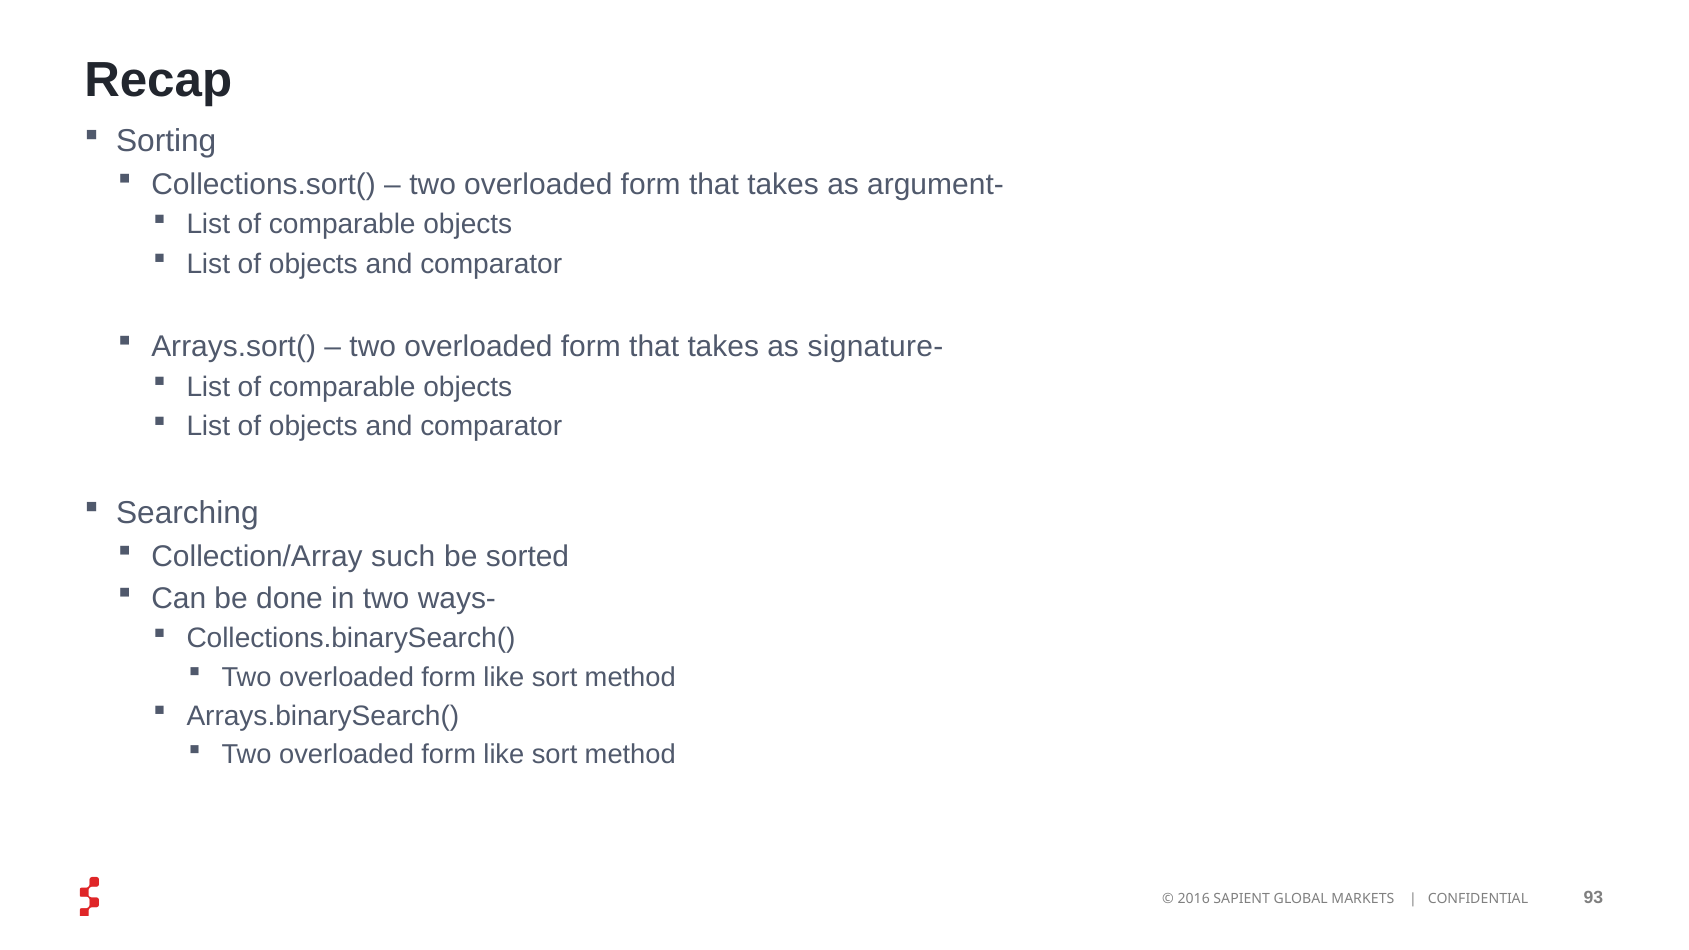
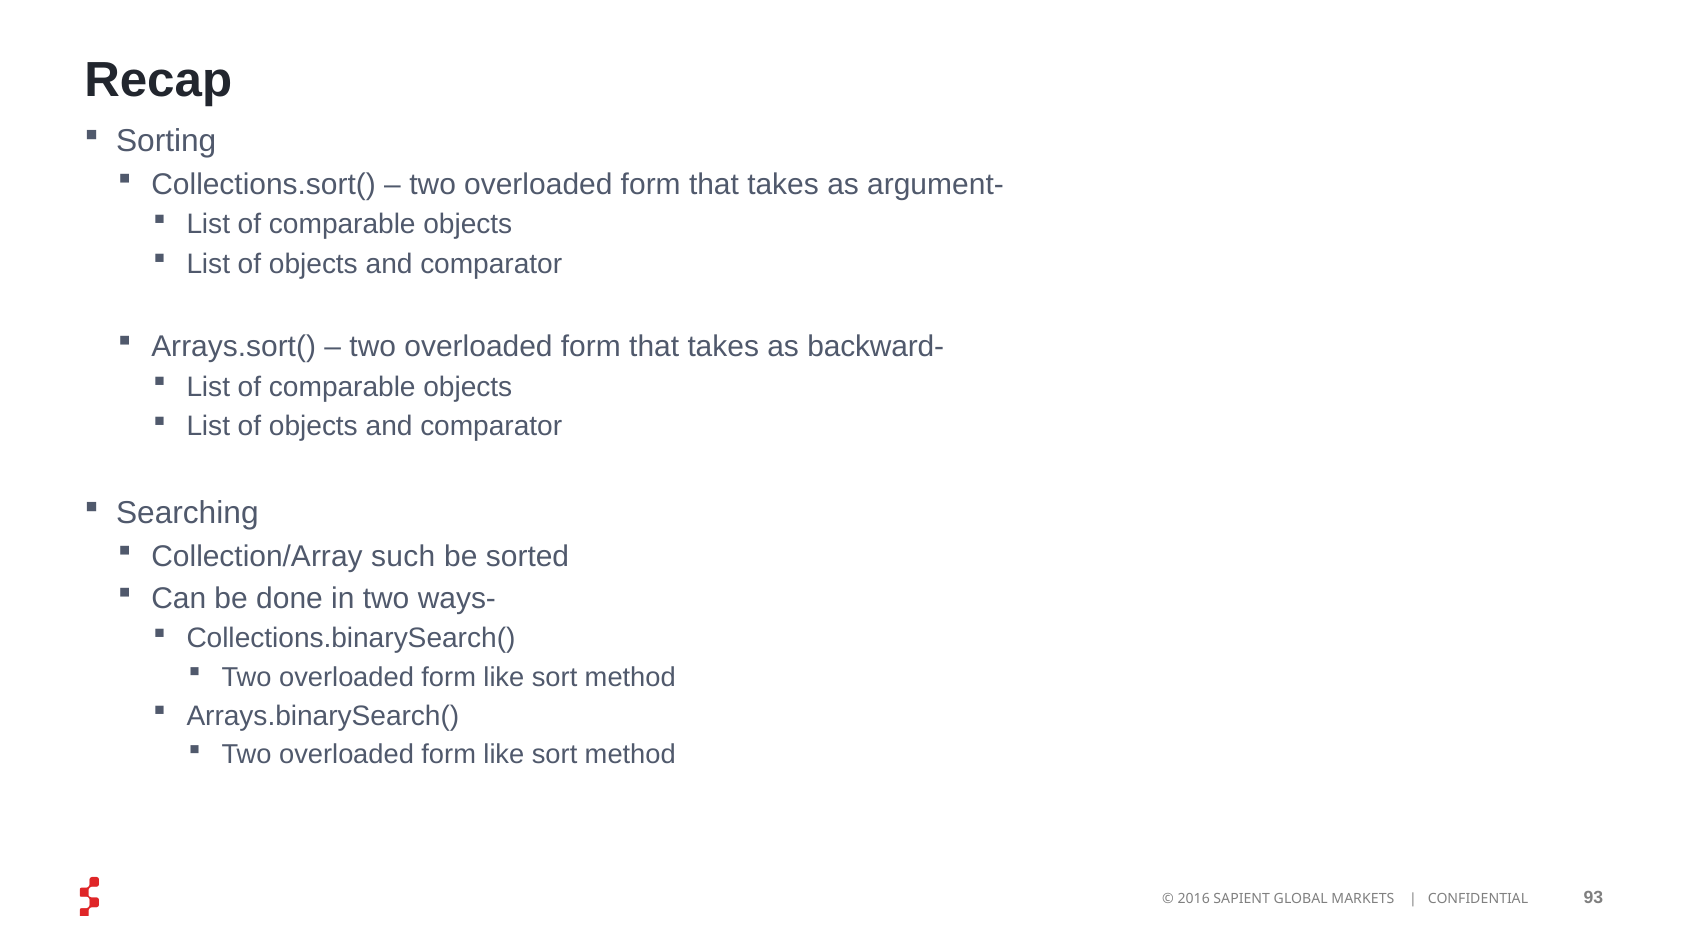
signature-: signature- -> backward-
